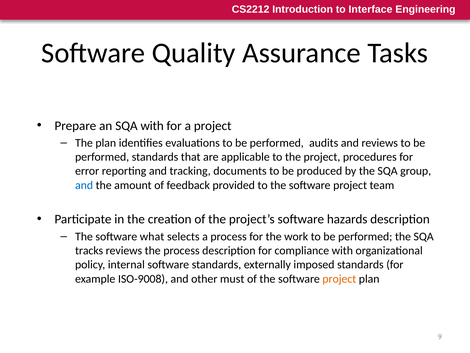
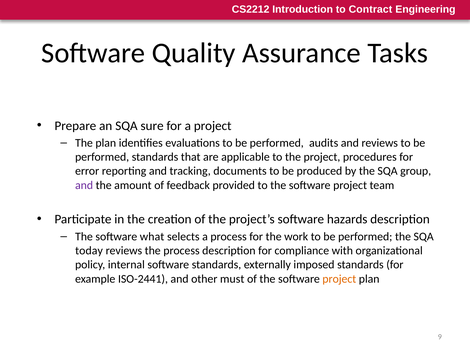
Interface: Interface -> Contract
SQA with: with -> sure
and at (84, 185) colour: blue -> purple
tracks: tracks -> today
ISO-9008: ISO-9008 -> ISO-2441
